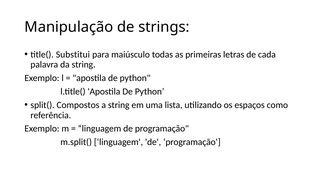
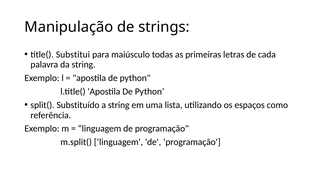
Compostos: Compostos -> Substituído
